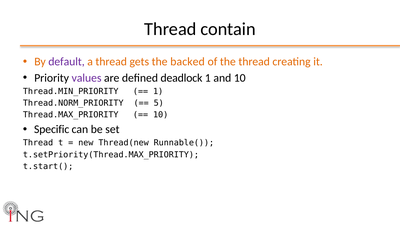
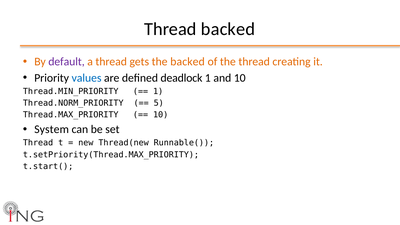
Thread contain: contain -> backed
values colour: purple -> blue
Specific: Specific -> System
